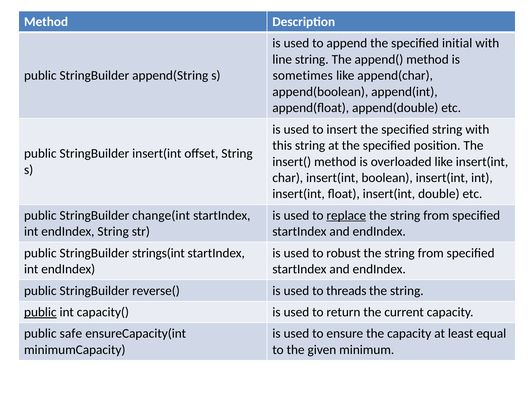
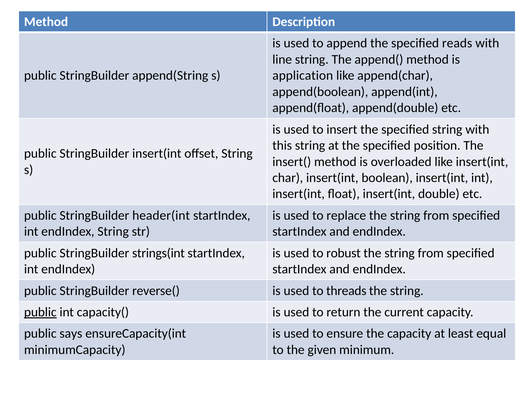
initial: initial -> reads
sometimes: sometimes -> application
change(int: change(int -> header(int
replace underline: present -> none
safe: safe -> says
